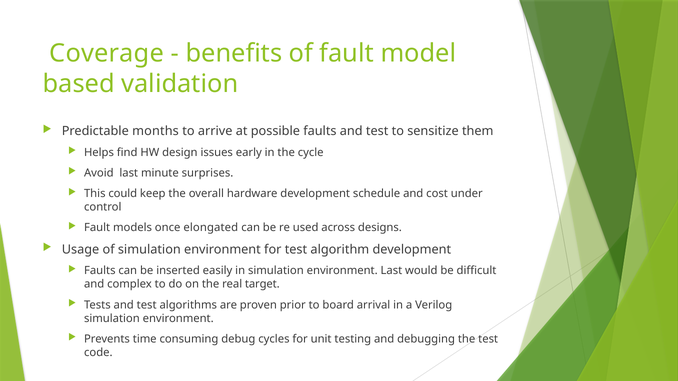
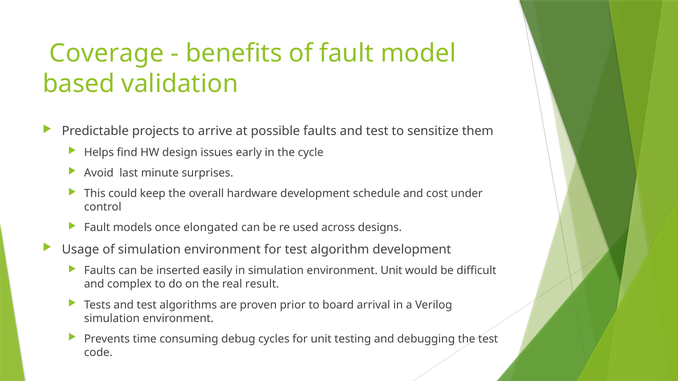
months: months -> projects
environment Last: Last -> Unit
target: target -> result
